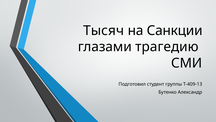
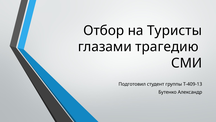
Тысяч: Тысяч -> Отбор
Санкции: Санкции -> Туристы
